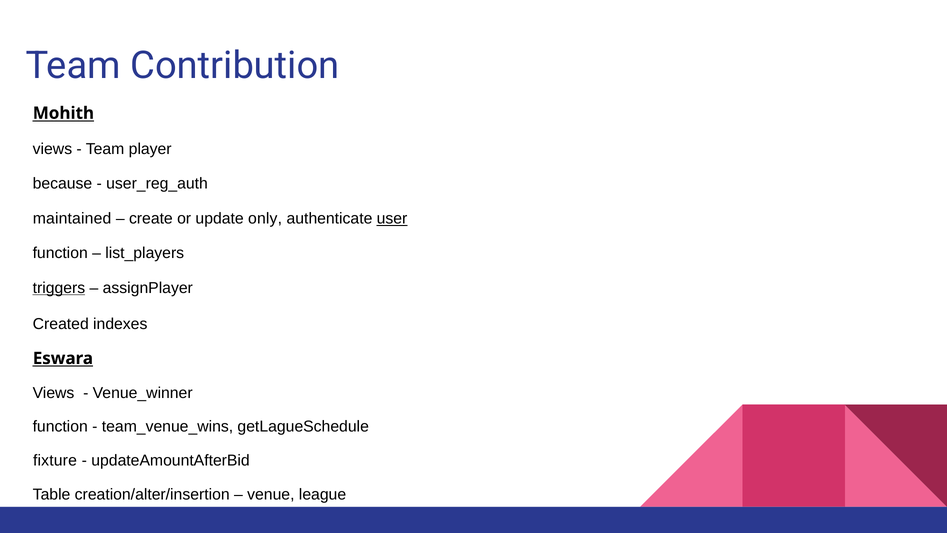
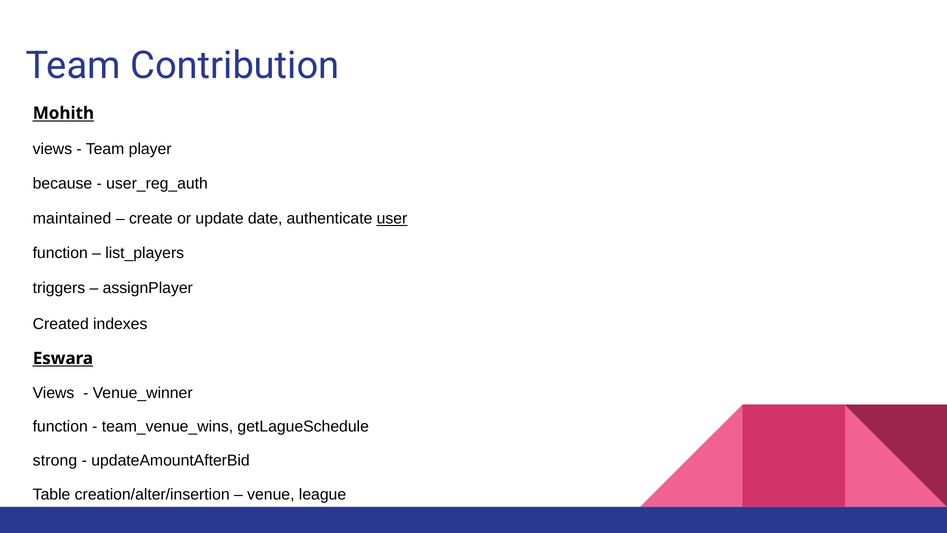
only: only -> date
triggers underline: present -> none
fixture: fixture -> strong
